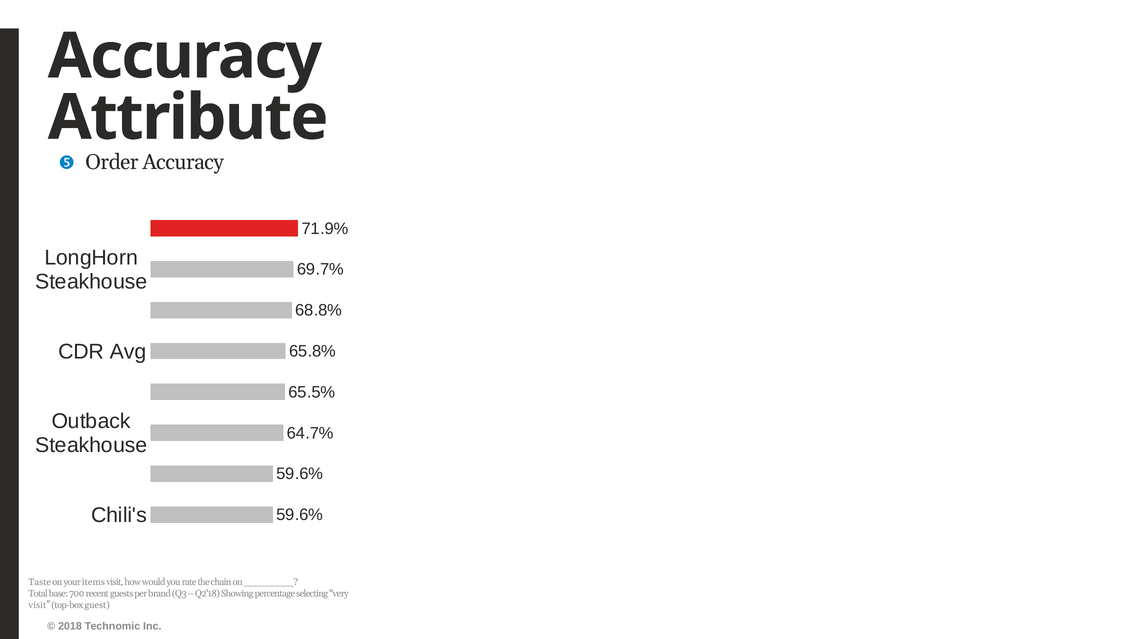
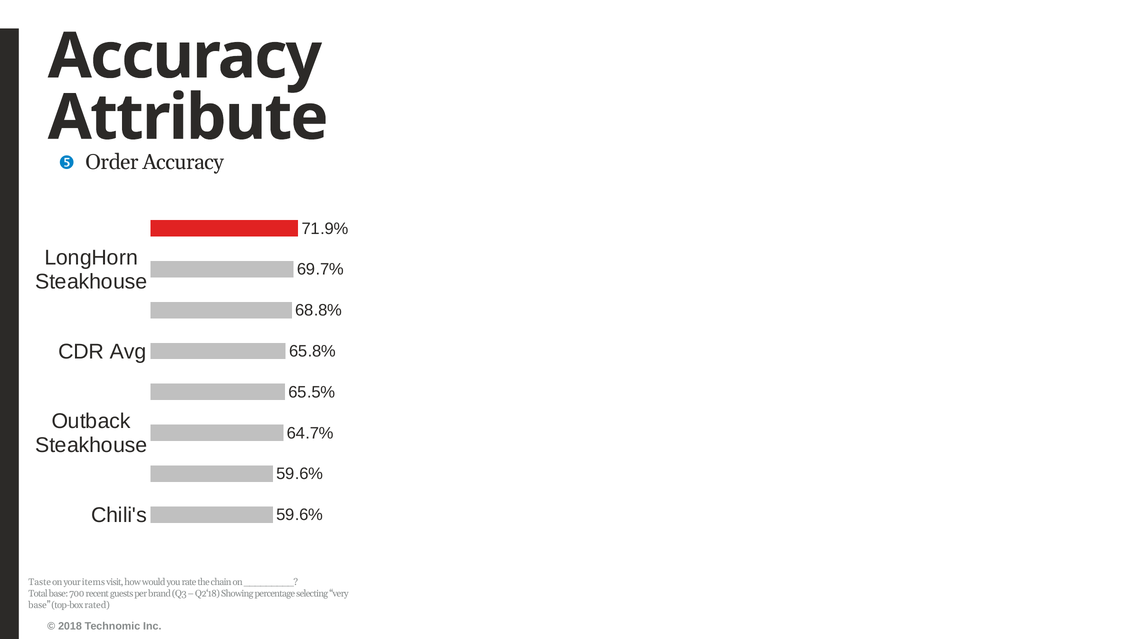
visit at (39, 605): visit -> base
guest: guest -> rated
